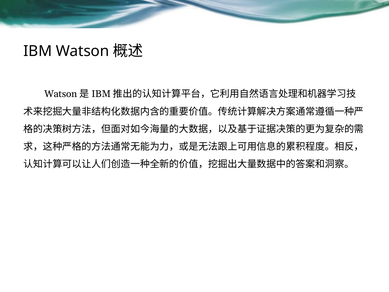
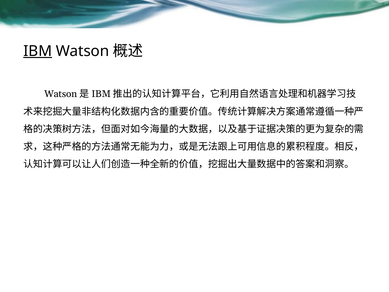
IBM underline: none -> present
